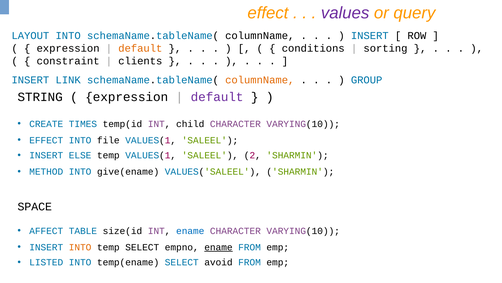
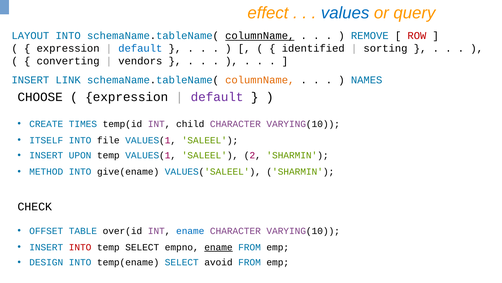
values colour: purple -> blue
columnName at (260, 36) underline: none -> present
INSERT at (370, 36): INSERT -> REMOVE
ROW colour: black -> red
default at (140, 48) colour: orange -> blue
conditions: conditions -> identified
constraint: constraint -> converting
clients: clients -> vendors
GROUP: GROUP -> NAMES
STRING: STRING -> CHOOSE
EFFECT at (46, 140): EFFECT -> ITSELF
ELSE: ELSE -> UPON
SPACE: SPACE -> CHECK
AFFECT: AFFECT -> OFFSET
size(id: size(id -> over(id
INTO at (80, 247) colour: orange -> red
LISTED: LISTED -> DESIGN
